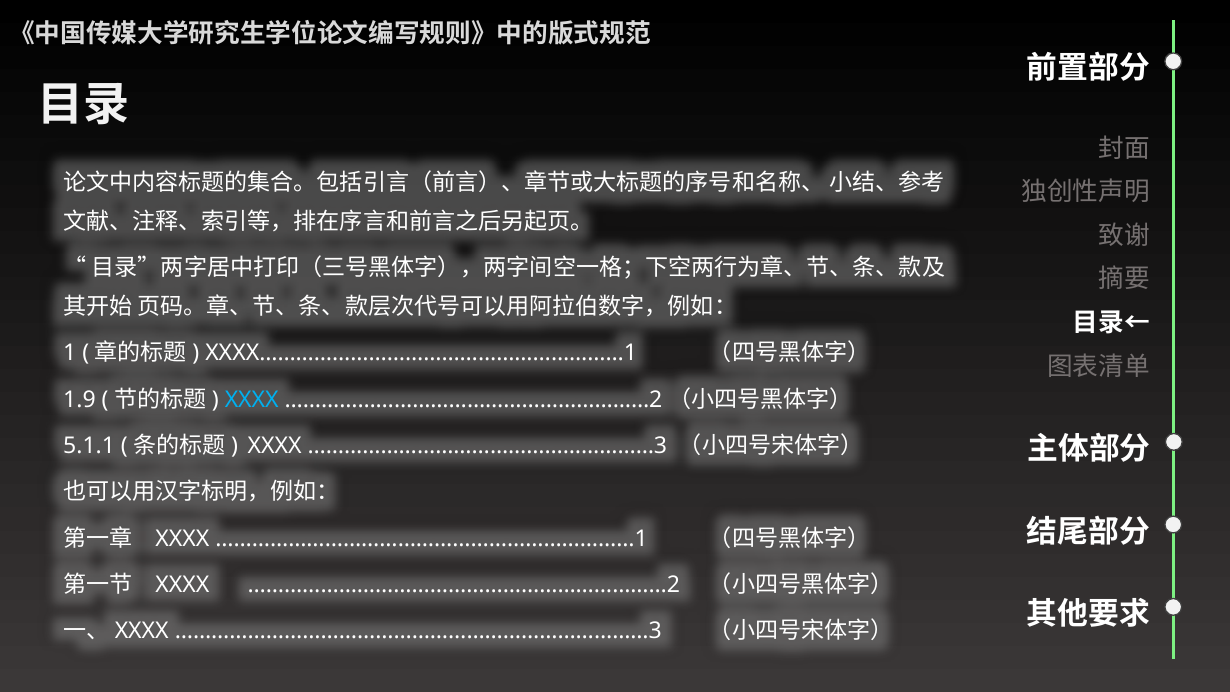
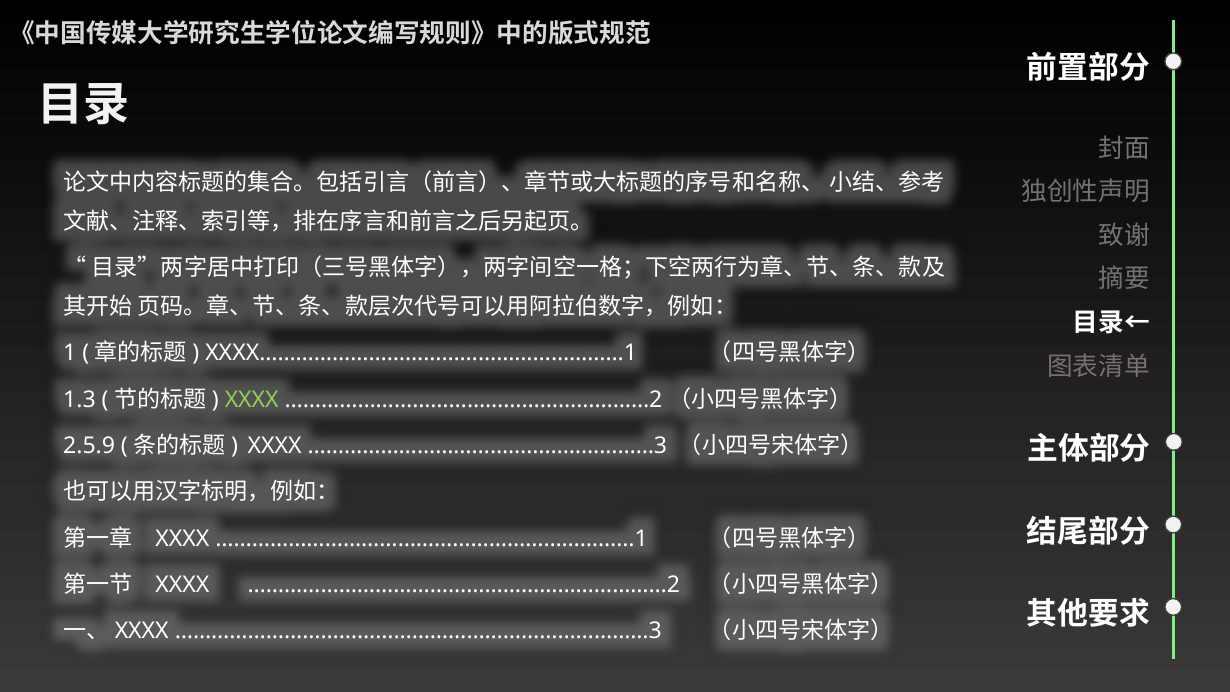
1.9: 1.9 -> 1.3
XXXX at (252, 399) colour: light blue -> light green
5.1.1: 5.1.1 -> 2.5.9
